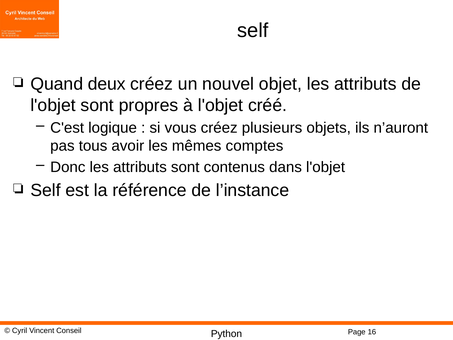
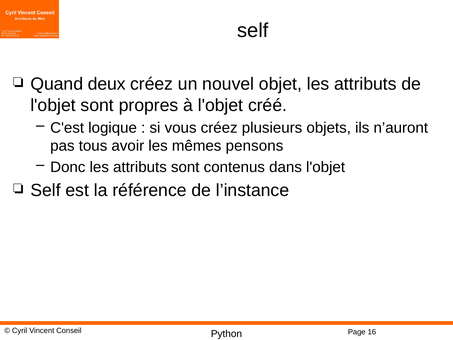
comptes: comptes -> pensons
